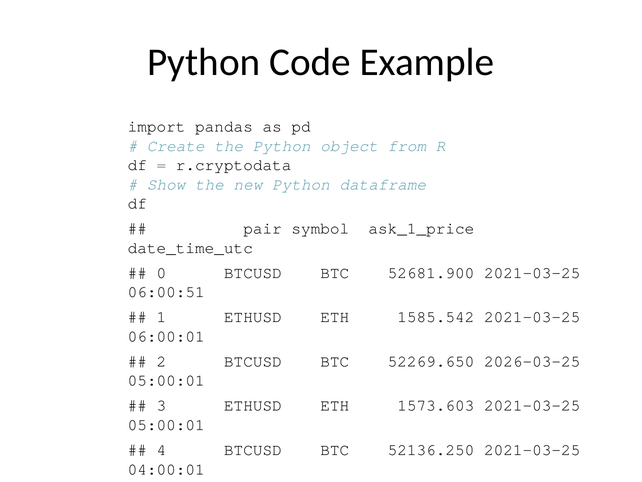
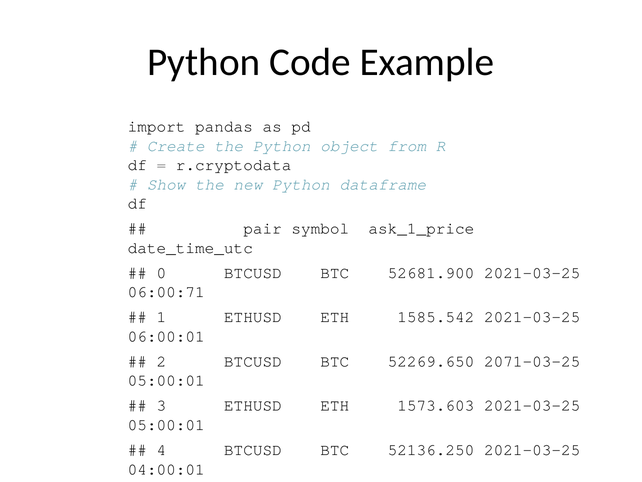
06:00:51: 06:00:51 -> 06:00:71
2026-03-25: 2026-03-25 -> 2071-03-25
